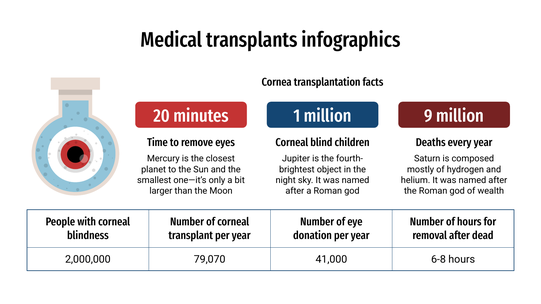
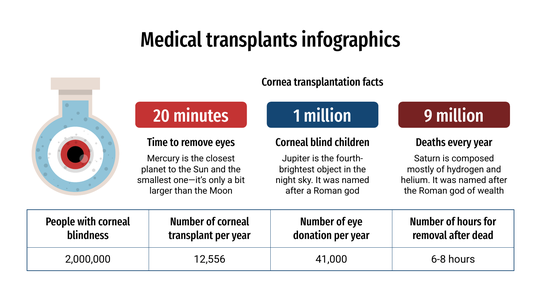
79,070: 79,070 -> 12,556
